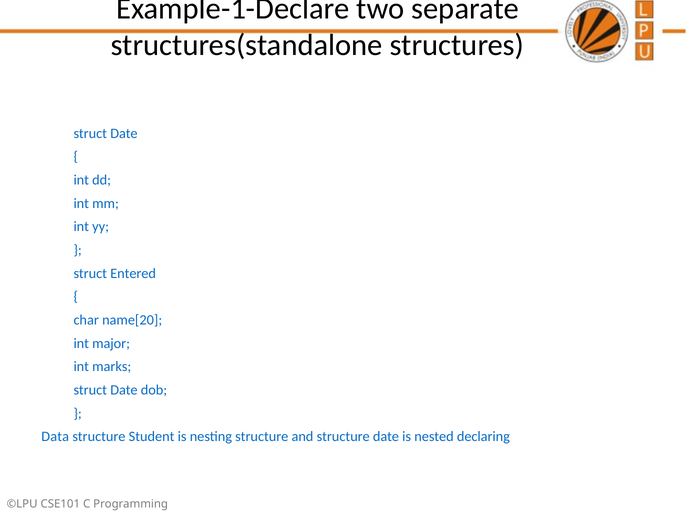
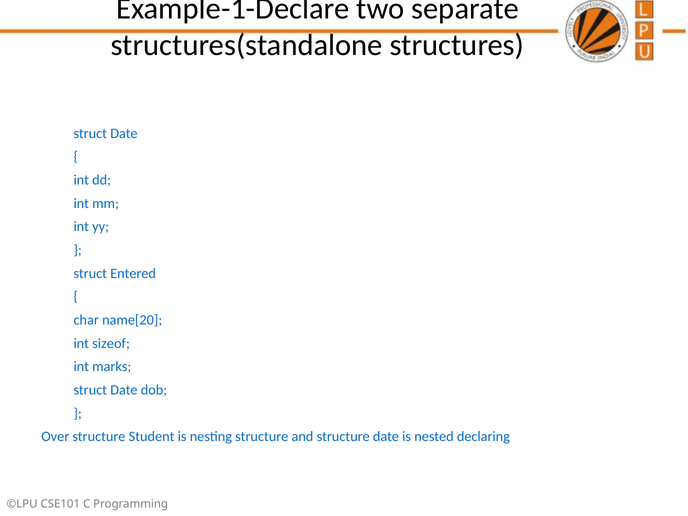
major: major -> sizeof
Data: Data -> Over
